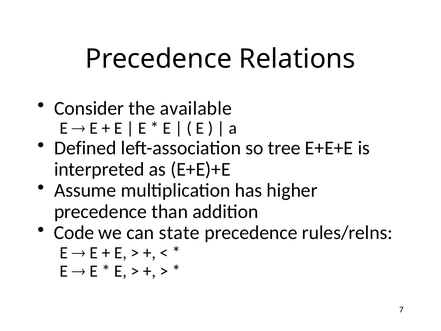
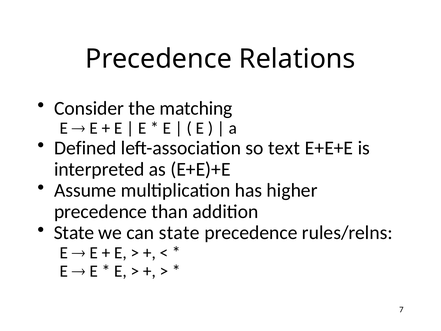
available: available -> matching
tree: tree -> text
Code at (74, 233): Code -> State
